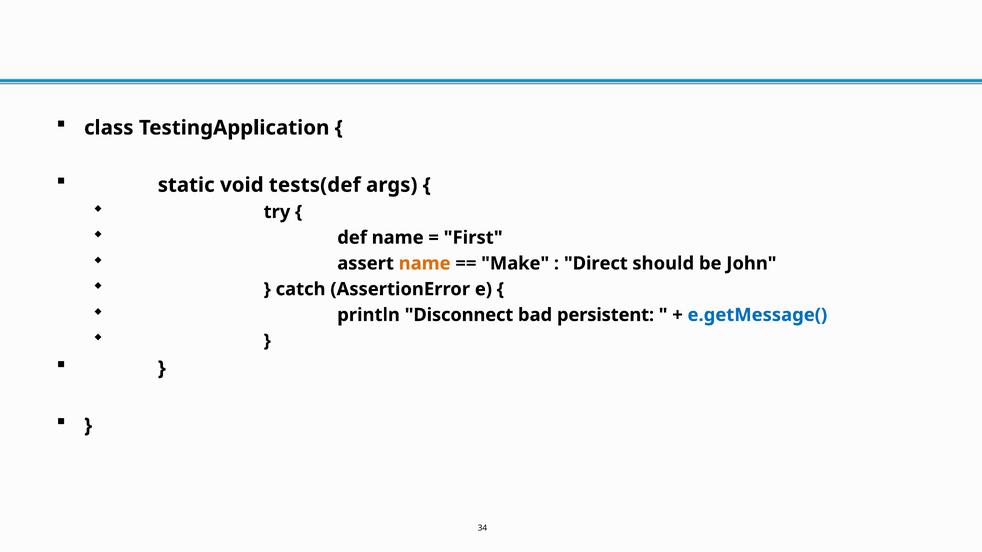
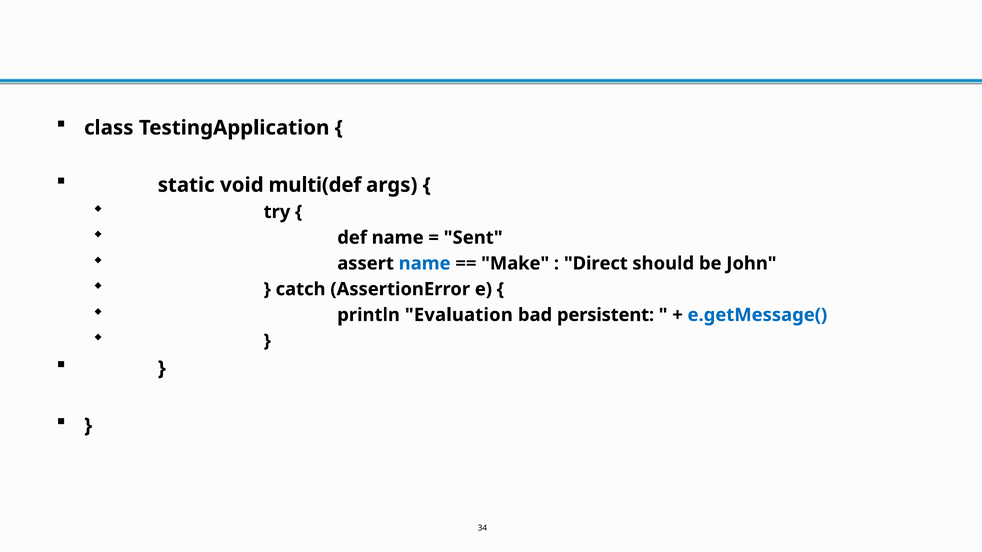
tests(def: tests(def -> multi(def
First: First -> Sent
name at (425, 264) colour: orange -> blue
Disconnect: Disconnect -> Evaluation
